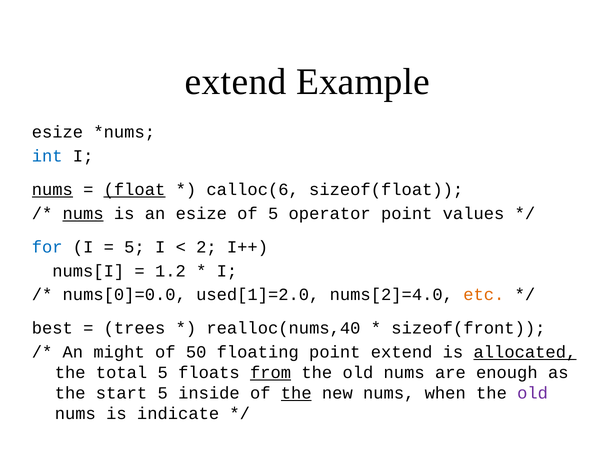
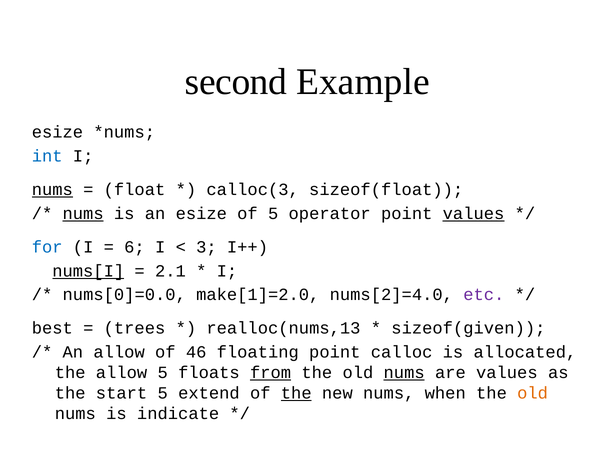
extend at (236, 82): extend -> second
float underline: present -> none
calloc(6: calloc(6 -> calloc(3
values at (474, 214) underline: none -> present
5 at (134, 247): 5 -> 6
2: 2 -> 3
nums[I underline: none -> present
1.2: 1.2 -> 2.1
used[1]=2.0: used[1]=2.0 -> make[1]=2.0
etc colour: orange -> purple
realloc(nums,40: realloc(nums,40 -> realloc(nums,13
sizeof(front: sizeof(front -> sizeof(given
An might: might -> allow
50: 50 -> 46
point extend: extend -> calloc
allocated underline: present -> none
the total: total -> allow
nums at (404, 373) underline: none -> present
are enough: enough -> values
inside: inside -> extend
old at (533, 393) colour: purple -> orange
